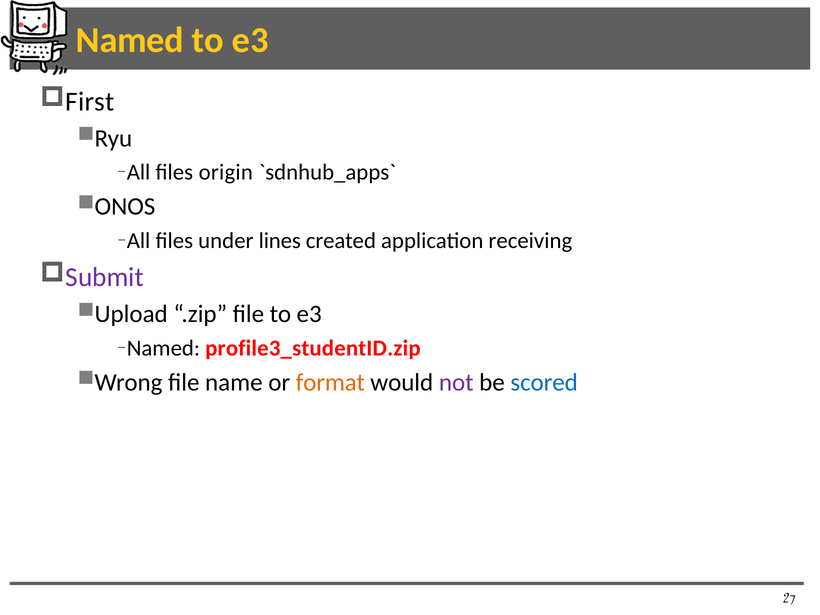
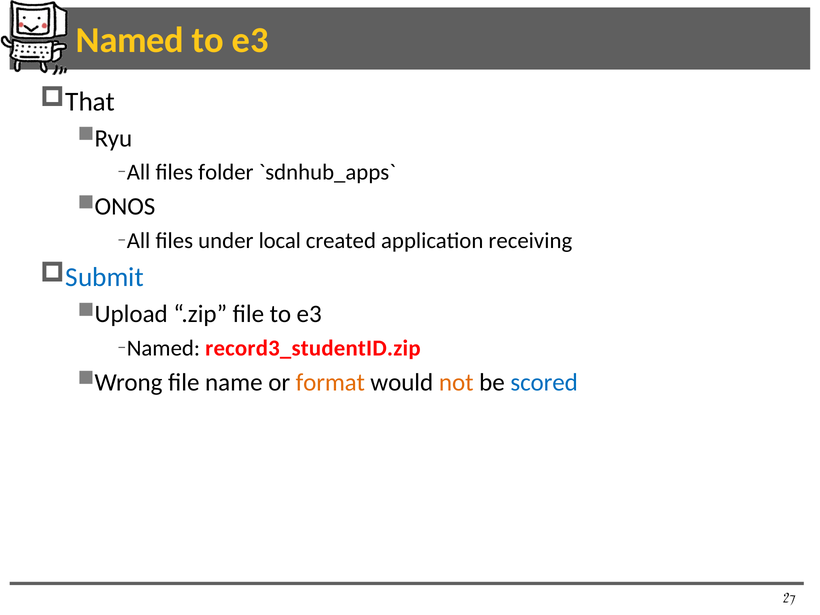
First: First -> That
origin: origin -> folder
lines: lines -> local
Submit colour: purple -> blue
profile3_studentID.zip: profile3_studentID.zip -> record3_studentID.zip
not colour: purple -> orange
